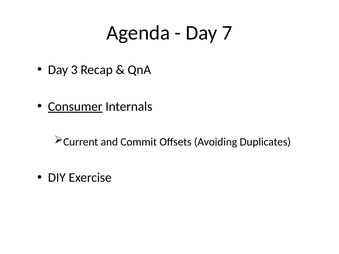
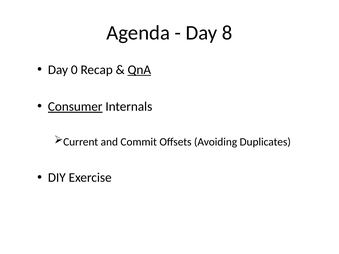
7: 7 -> 8
3: 3 -> 0
QnA underline: none -> present
